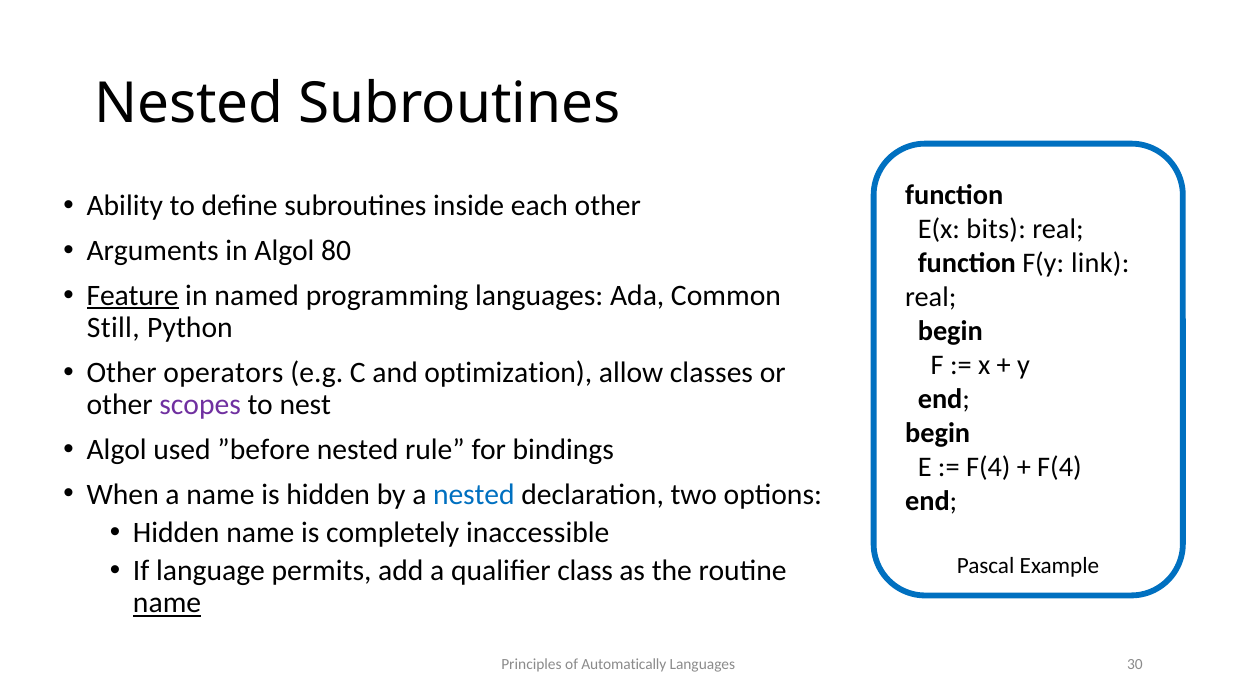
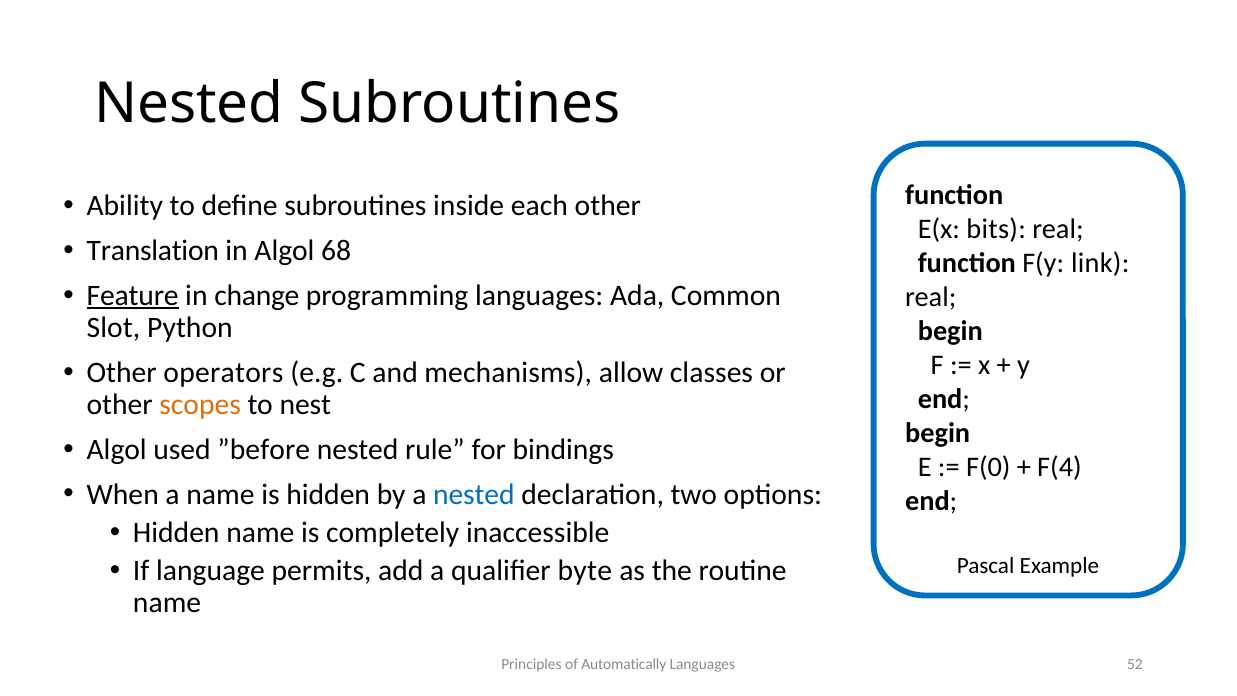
Arguments: Arguments -> Translation
80: 80 -> 68
named: named -> change
Still: Still -> Slot
optimization: optimization -> mechanisms
scopes colour: purple -> orange
F(4 at (988, 467): F(4 -> F(0
class: class -> byte
name at (167, 603) underline: present -> none
30: 30 -> 52
